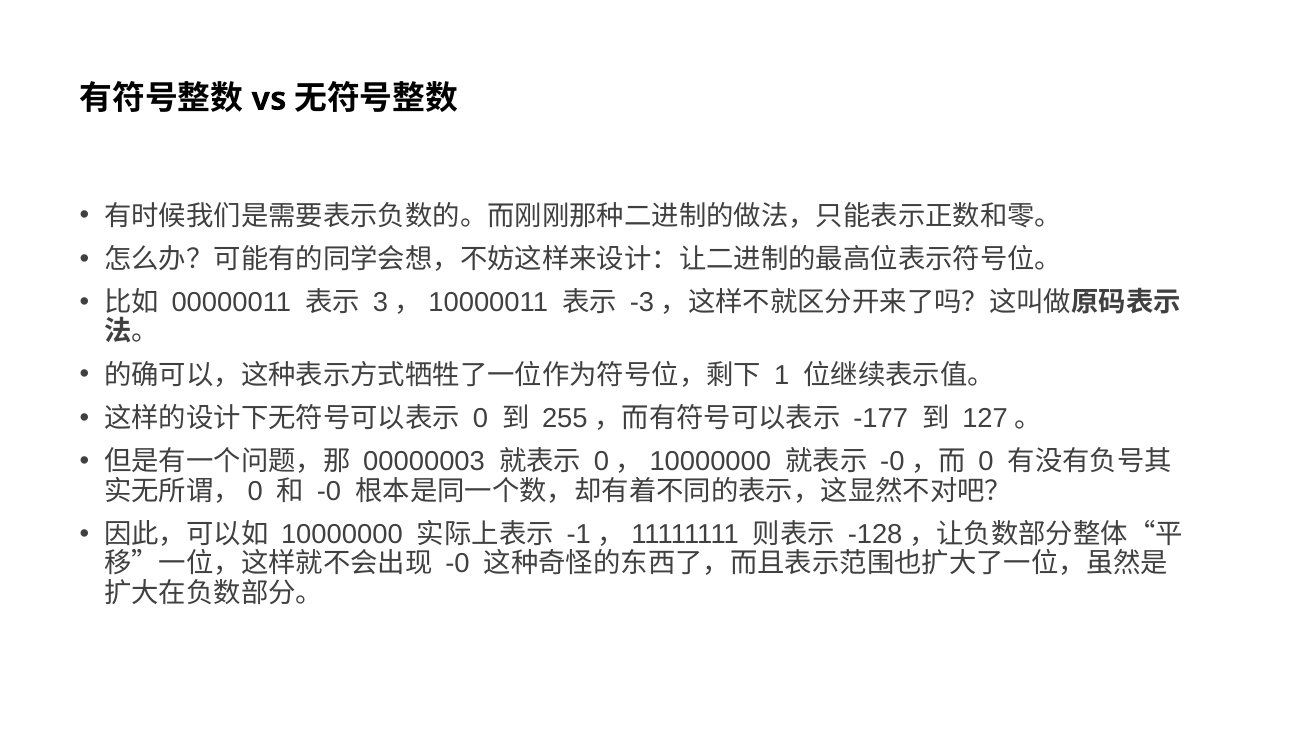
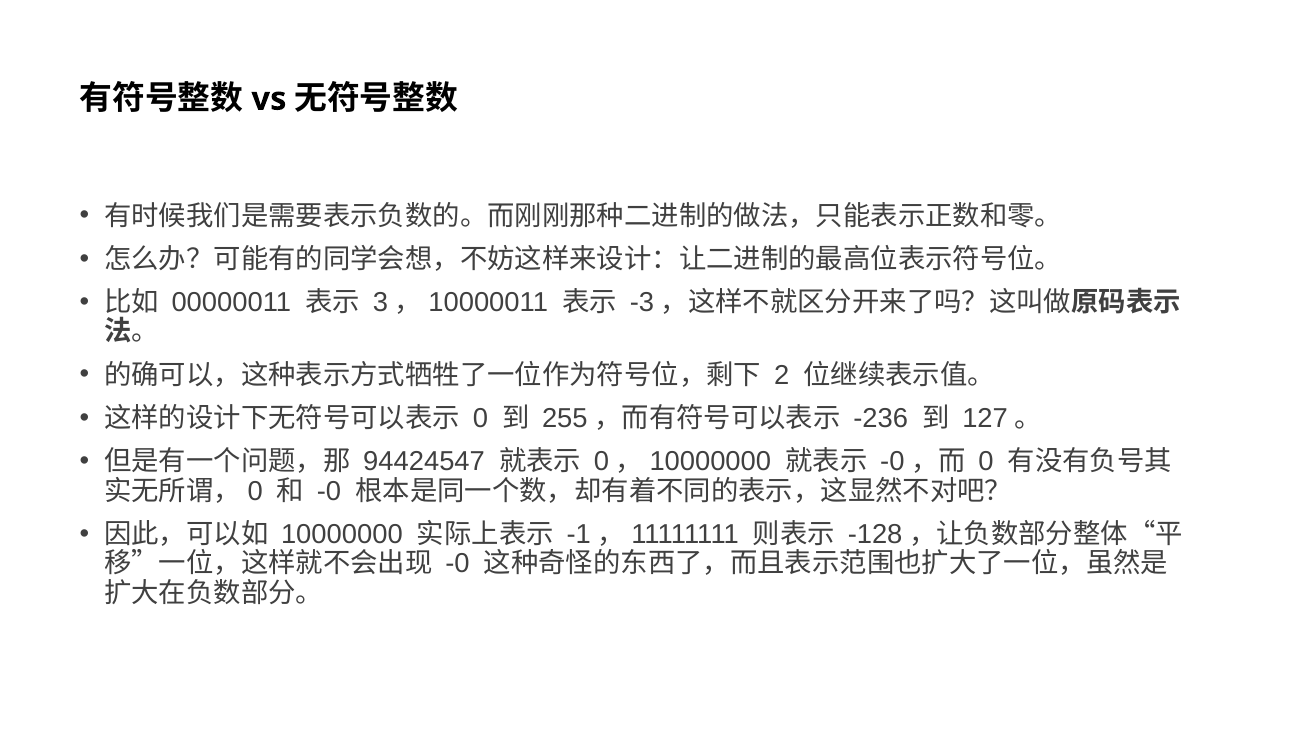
1: 1 -> 2
-177: -177 -> -236
00000003: 00000003 -> 94424547
